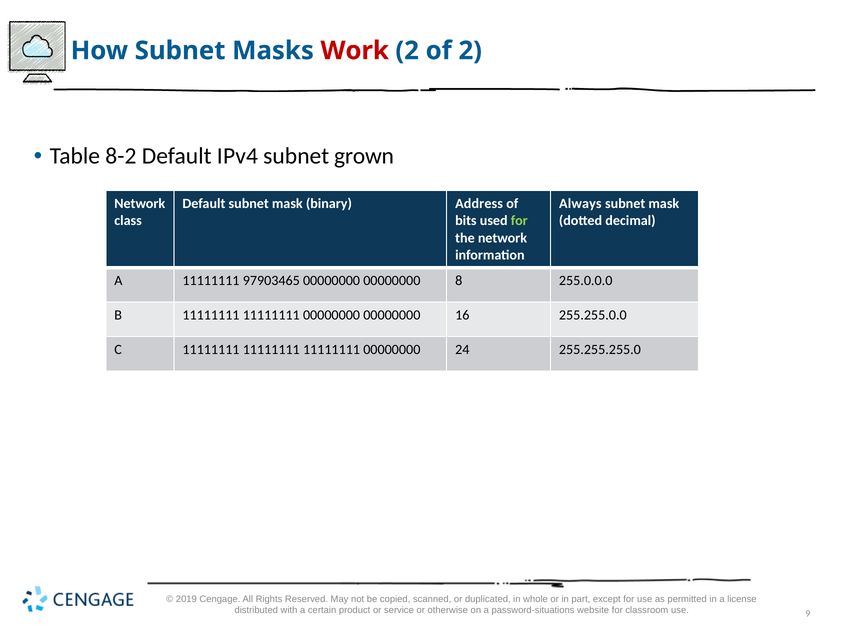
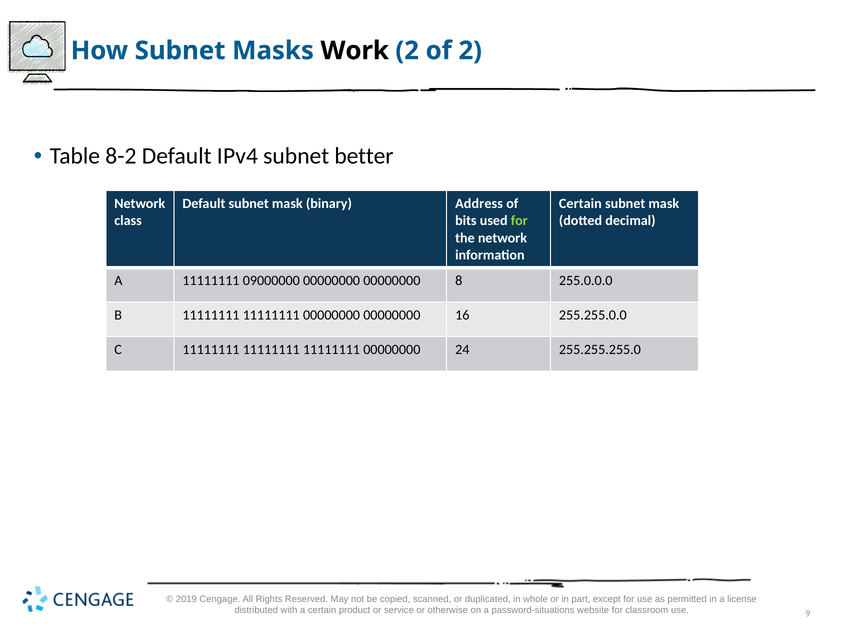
Work colour: red -> black
grown: grown -> better
Always at (580, 204): Always -> Certain
97903465: 97903465 -> 09000000
